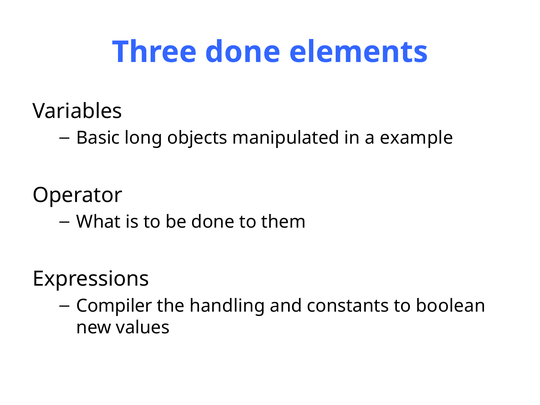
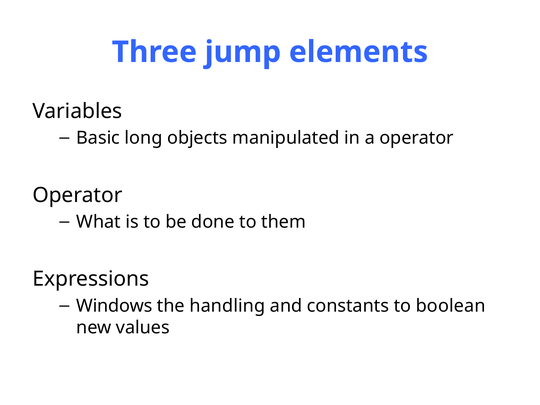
Three done: done -> jump
a example: example -> operator
Compiler: Compiler -> Windows
